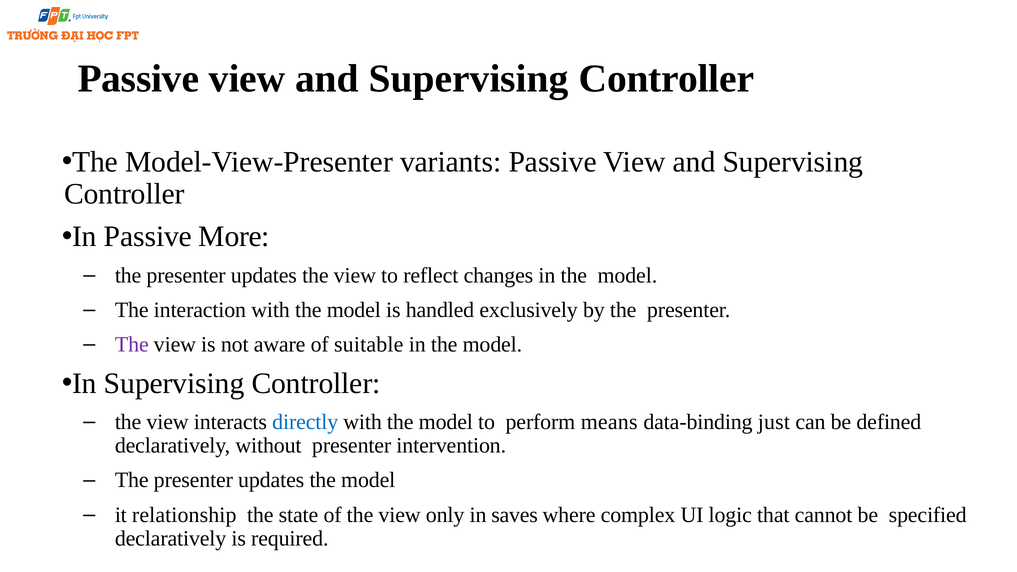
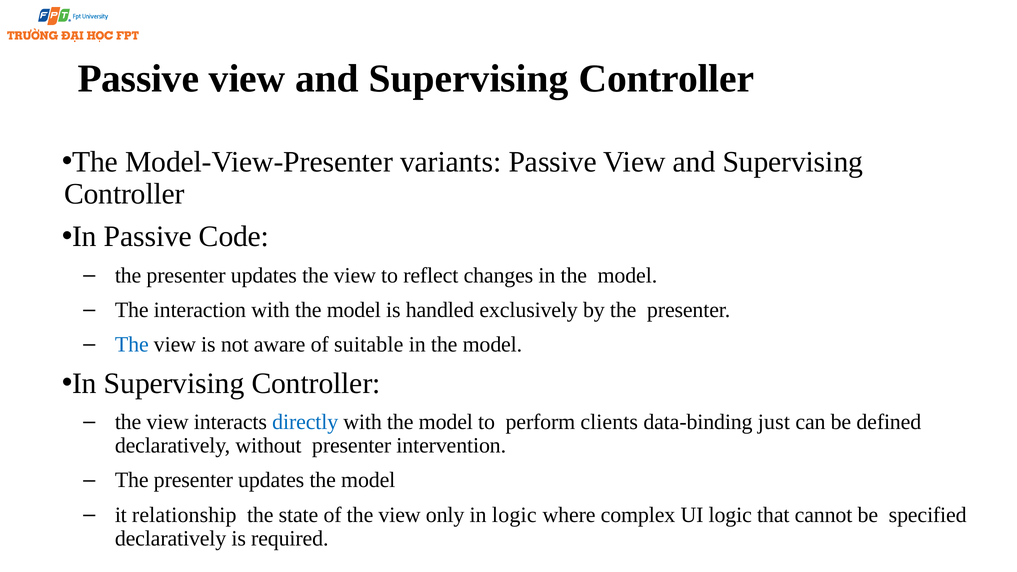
More: More -> Code
The at (132, 345) colour: purple -> blue
means: means -> clients
in saves: saves -> logic
